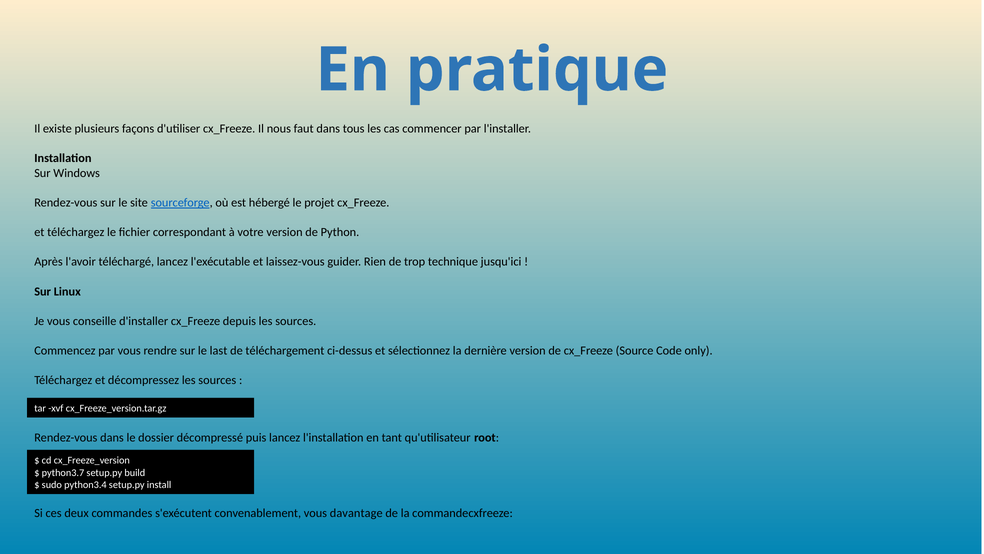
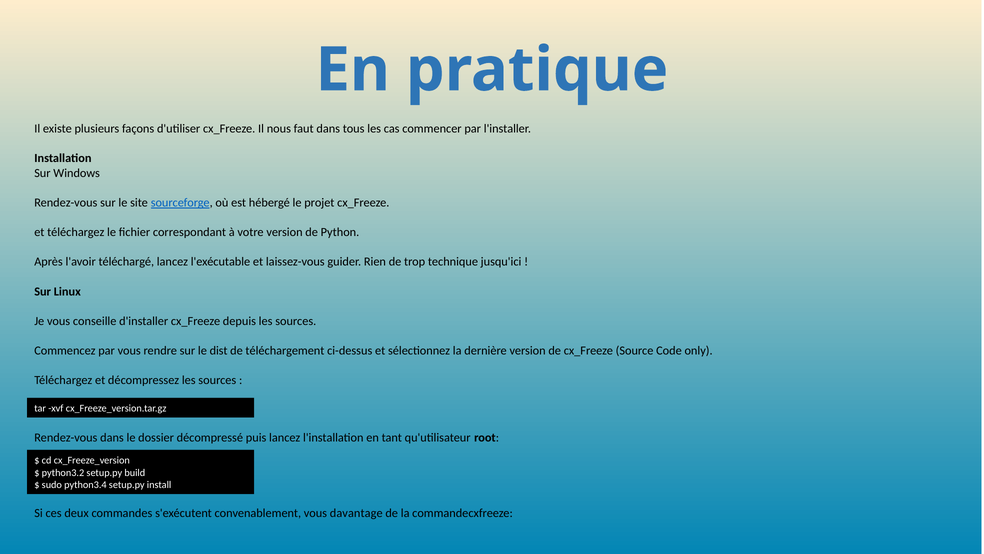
last: last -> dist
python3.7: python3.7 -> python3.2
